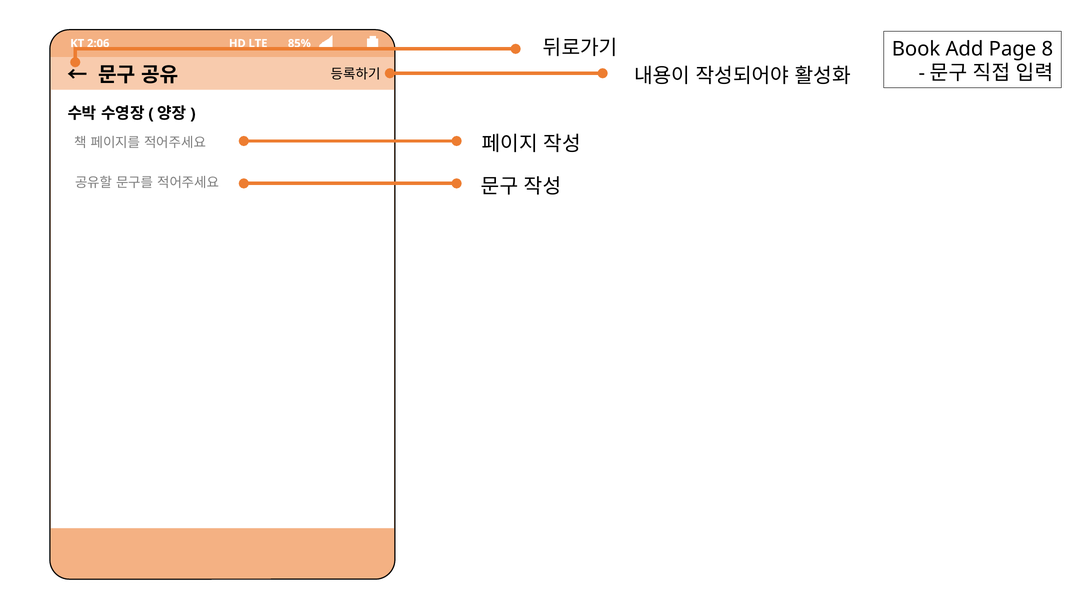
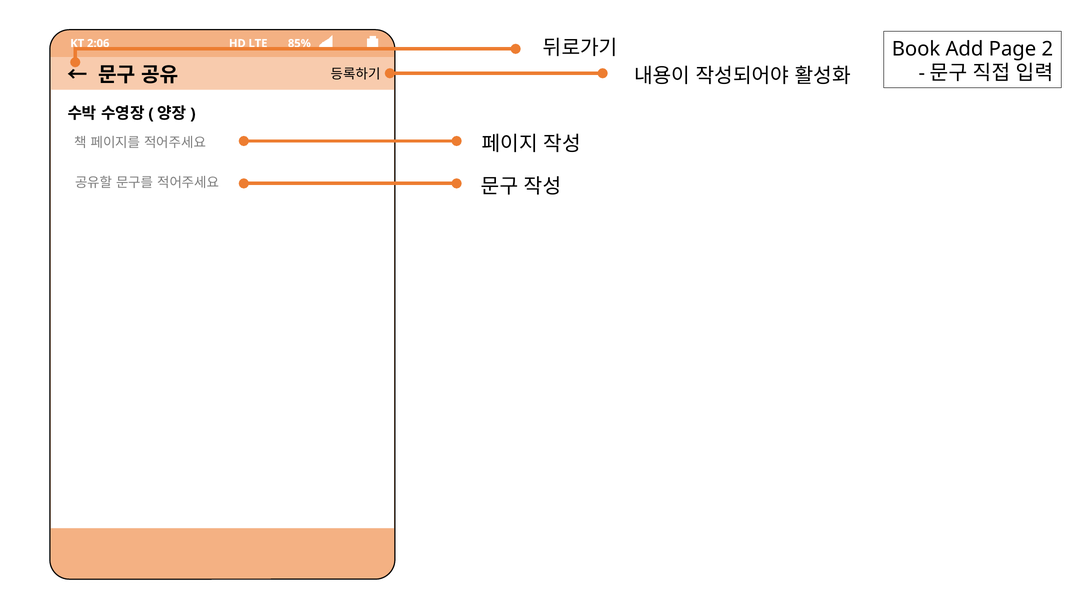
8: 8 -> 2
